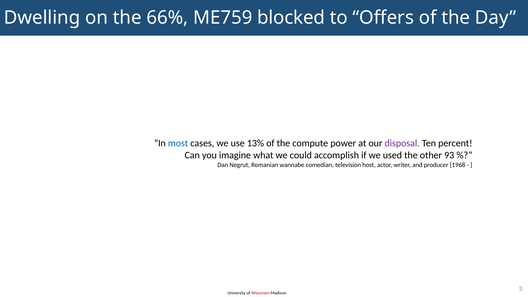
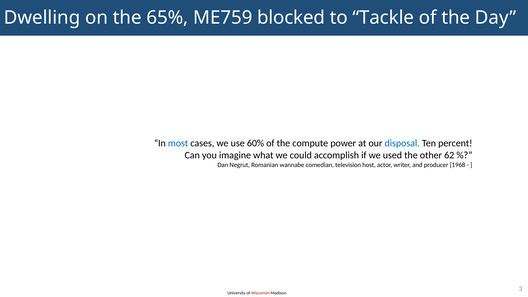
66%: 66% -> 65%
Offers: Offers -> Tackle
13%: 13% -> 60%
disposal colour: purple -> blue
93: 93 -> 62
